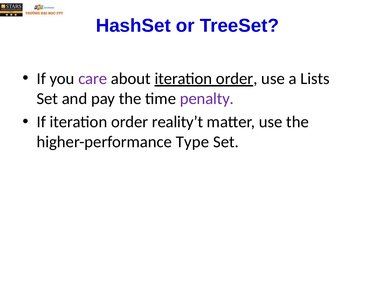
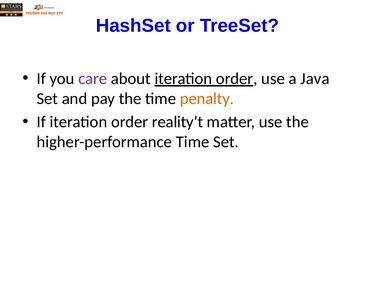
Lists: Lists -> Java
penalty colour: purple -> orange
higher-performance Type: Type -> Time
